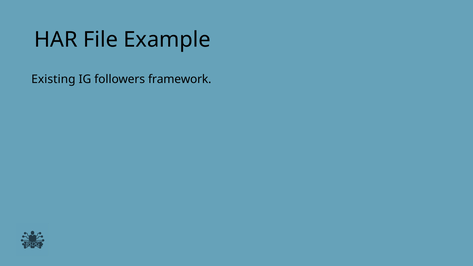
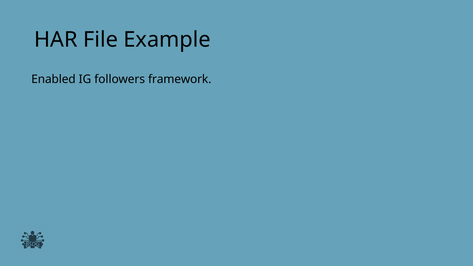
Existing: Existing -> Enabled
